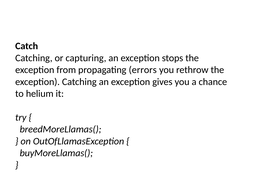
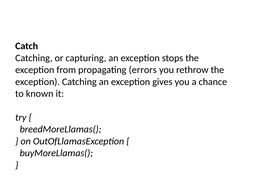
helium: helium -> known
